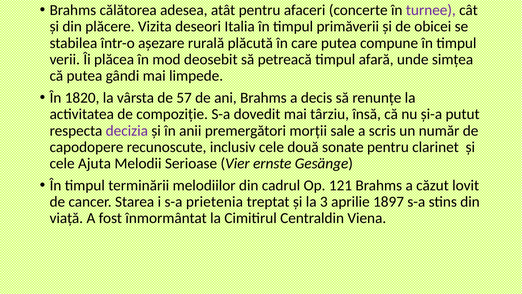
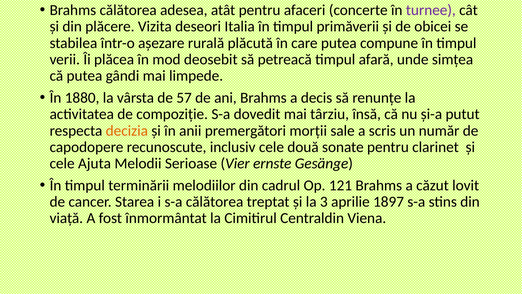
1820: 1820 -> 1880
decizia colour: purple -> orange
s-a prietenia: prietenia -> călătorea
